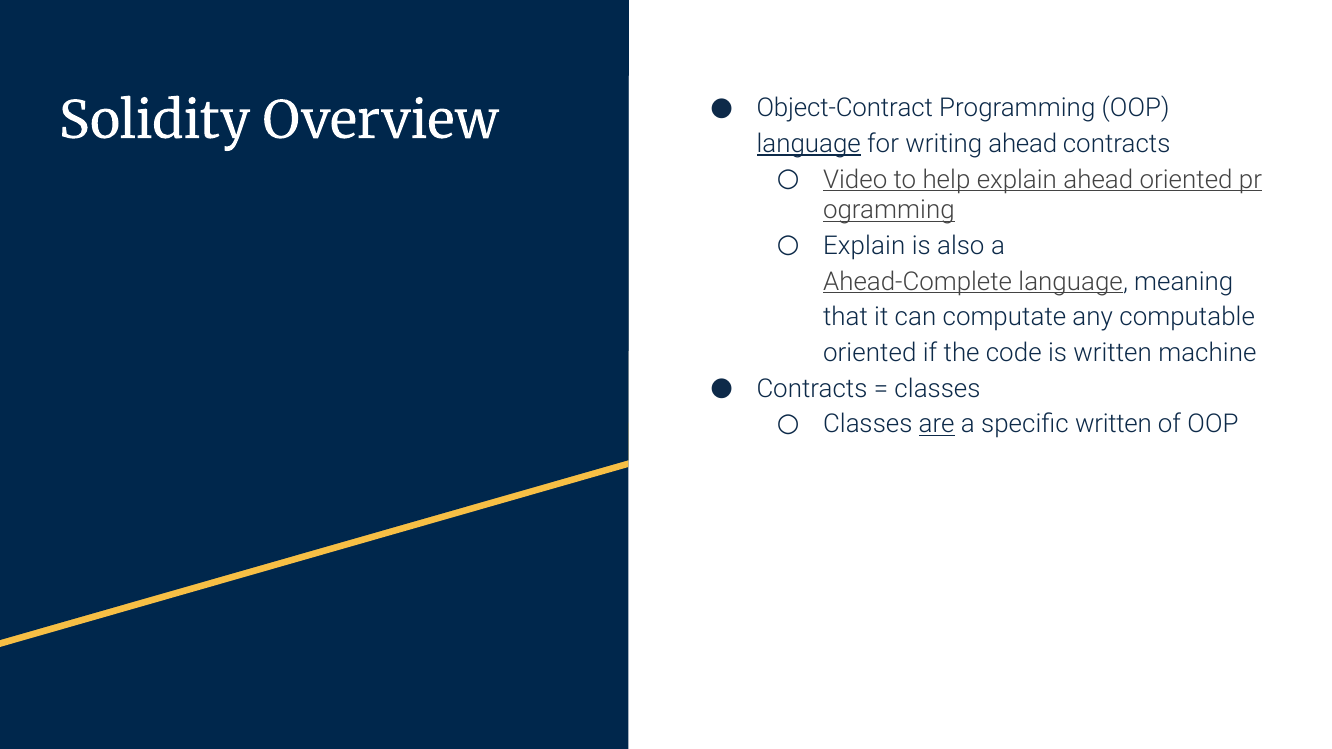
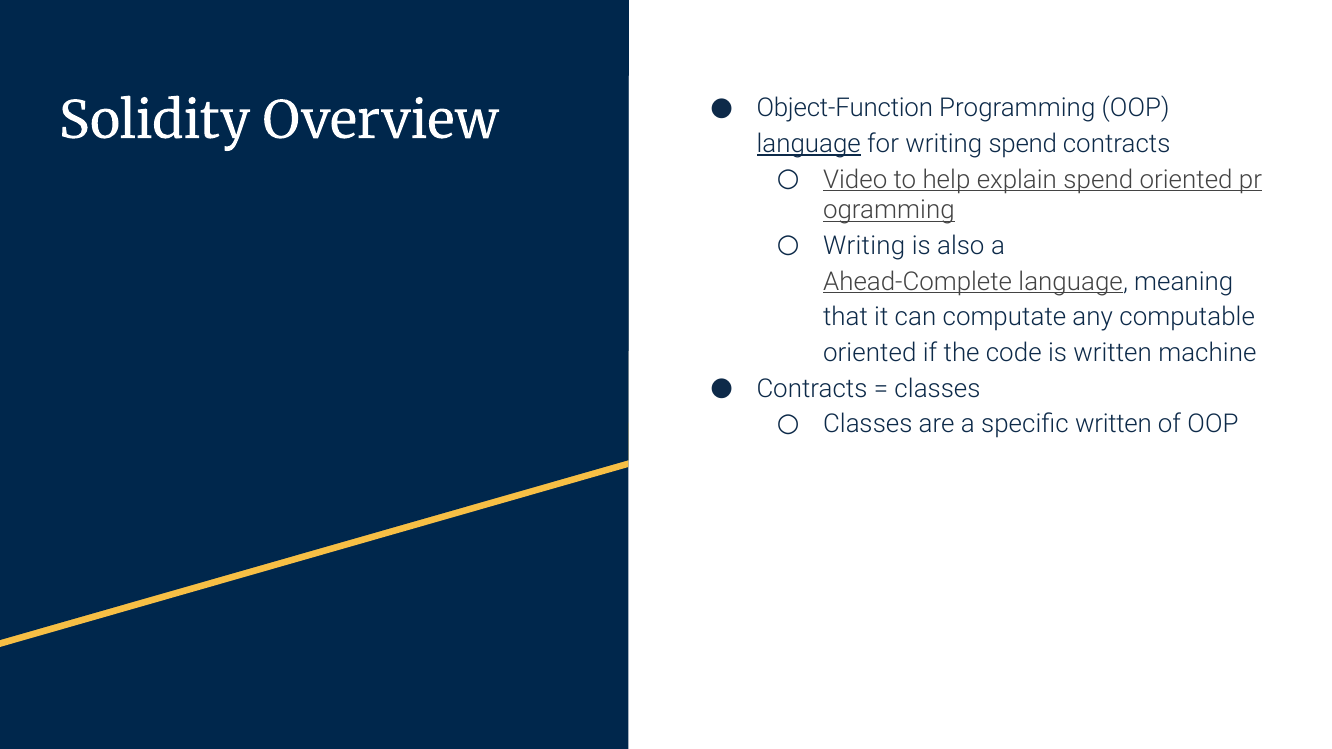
Object-Contract: Object-Contract -> Object-Function
writing ahead: ahead -> spend
explain ahead: ahead -> spend
Explain at (864, 246): Explain -> Writing
are underline: present -> none
